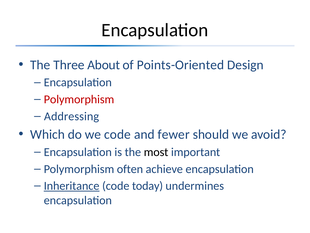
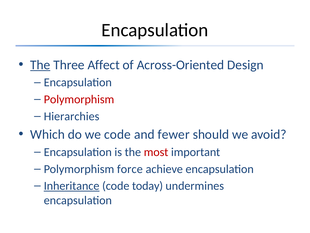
The at (40, 65) underline: none -> present
About: About -> Affect
Points-Oriented: Points-Oriented -> Across-Oriented
Addressing: Addressing -> Hierarchies
most colour: black -> red
often: often -> force
